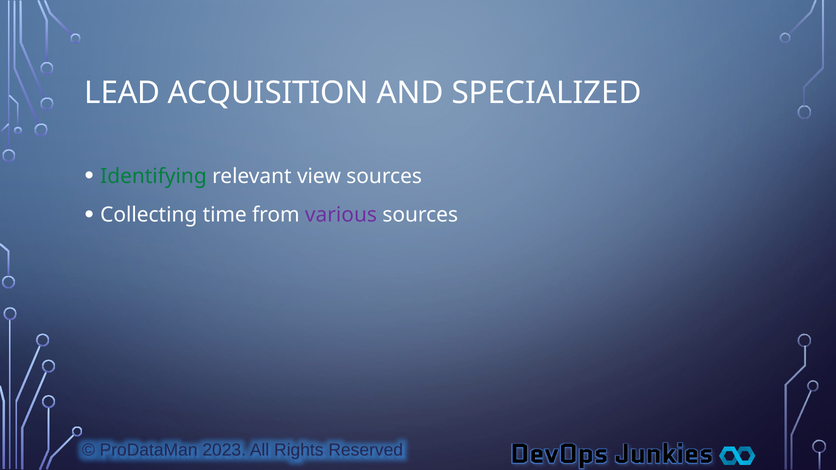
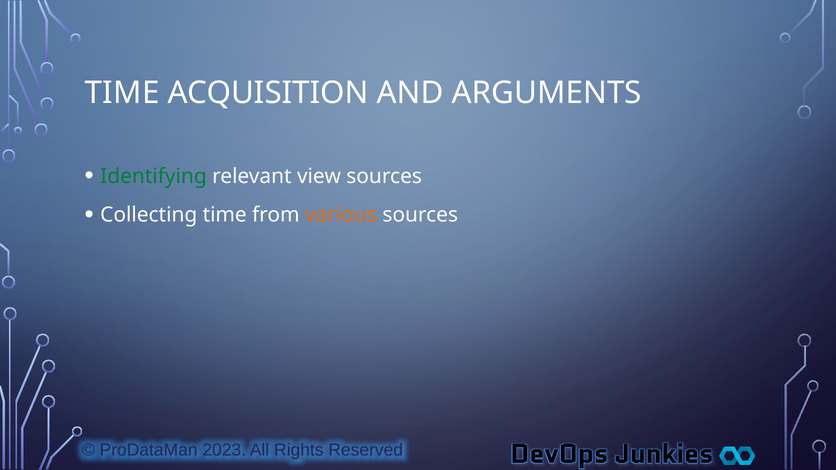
LEAD at (122, 93): LEAD -> TIME
SPECIALIZED: SPECIALIZED -> ARGUMENTS
various colour: purple -> orange
